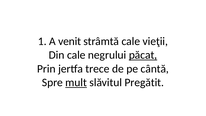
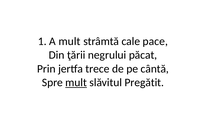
A venit: venit -> mult
vieţii: vieţii -> pace
Din cale: cale -> ţării
păcat underline: present -> none
